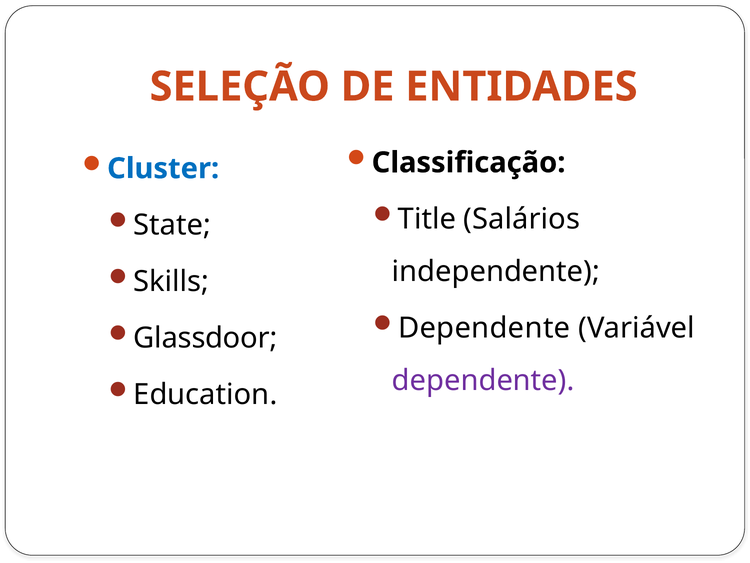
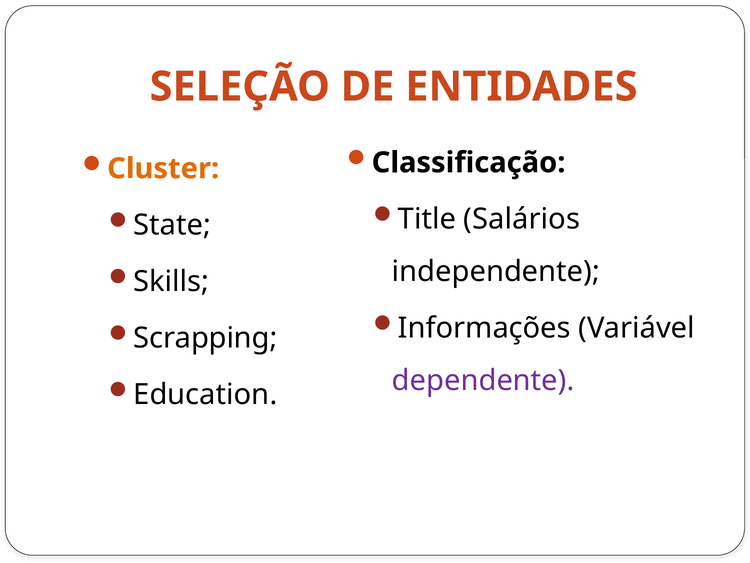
Cluster colour: blue -> orange
Dependente at (484, 328): Dependente -> Informações
Glassdoor: Glassdoor -> Scrapping
